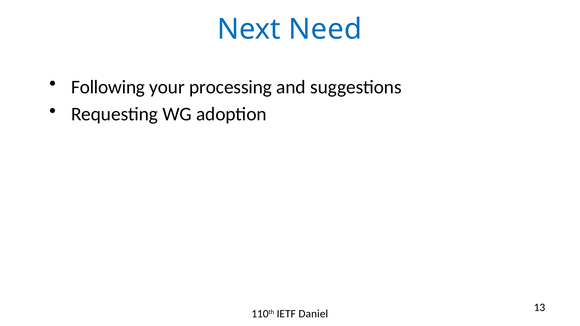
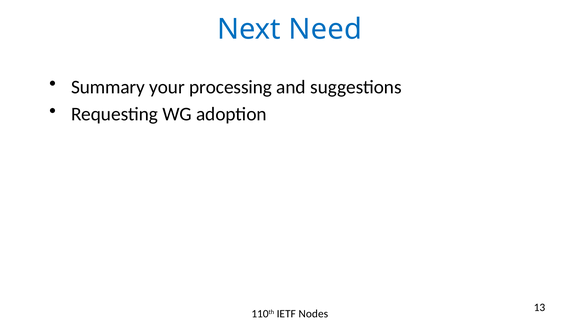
Following: Following -> Summary
Daniel: Daniel -> Nodes
